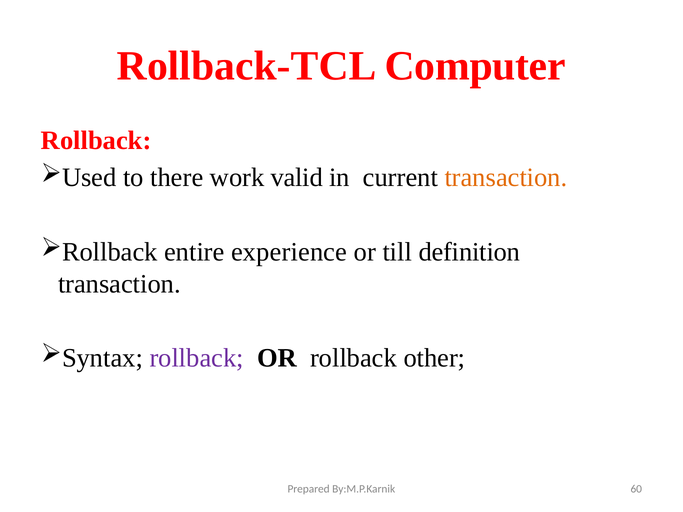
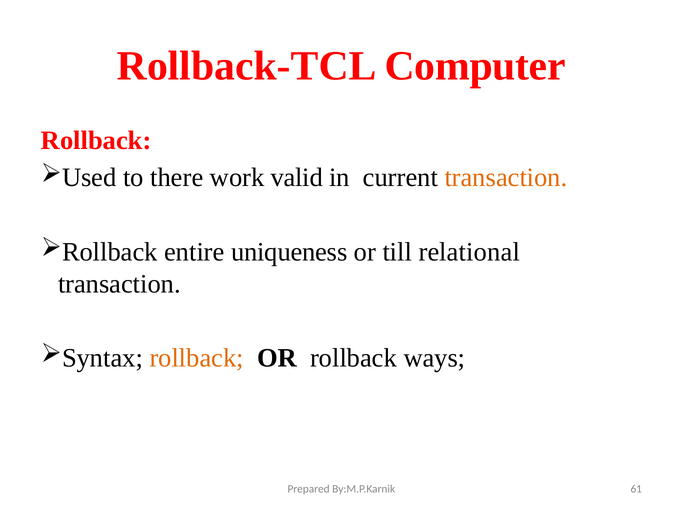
experience: experience -> uniqueness
definition: definition -> relational
rollback at (197, 358) colour: purple -> orange
other: other -> ways
60: 60 -> 61
